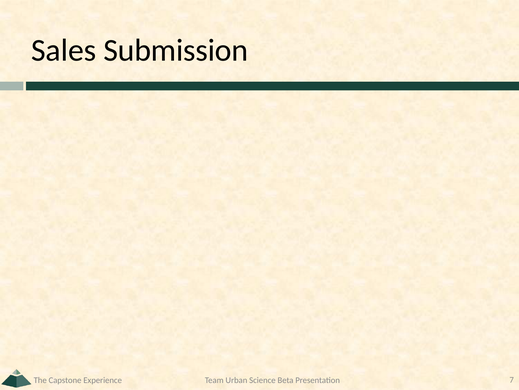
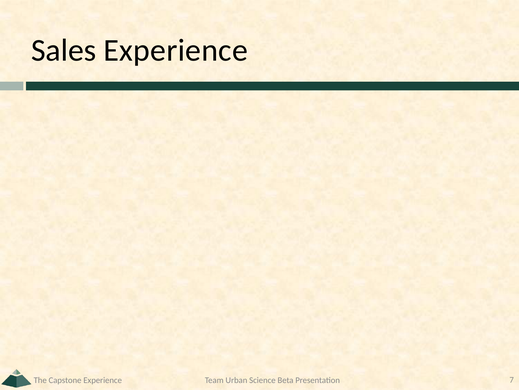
Sales Submission: Submission -> Experience
